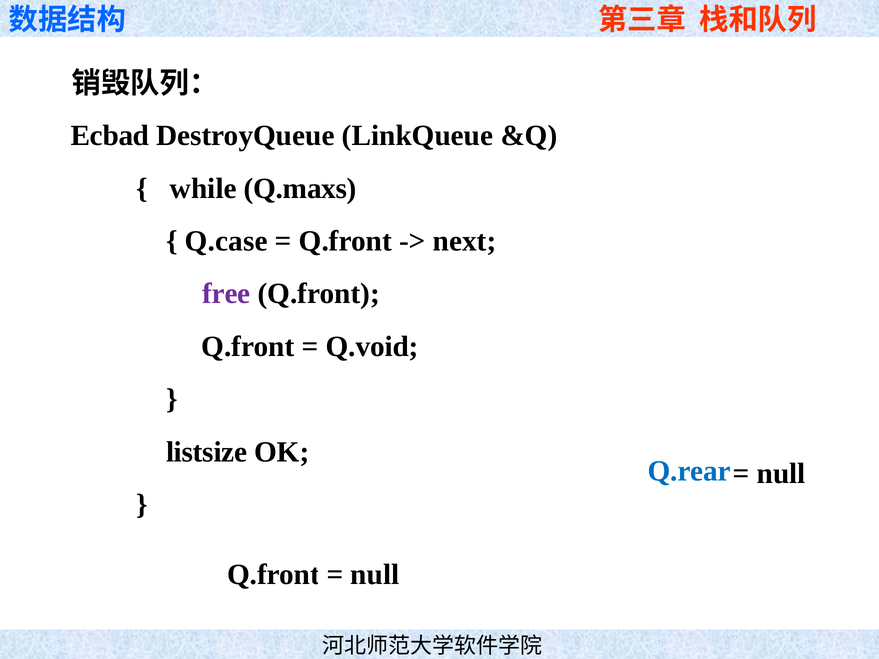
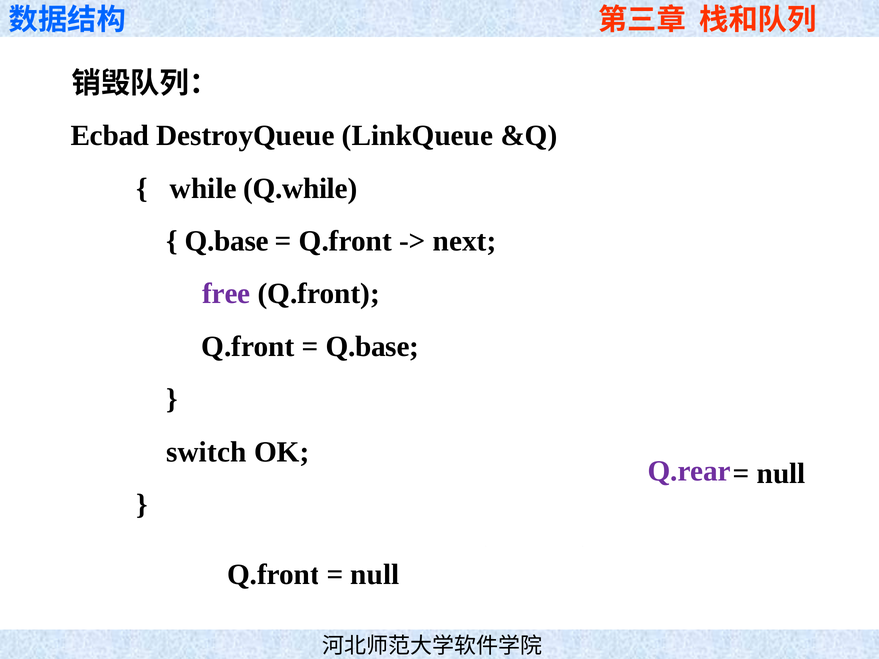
Q.maxs: Q.maxs -> Q.while
Q.case at (226, 241): Q.case -> Q.base
Q.void at (372, 347): Q.void -> Q.base
listsize: listsize -> switch
Q.rear colour: blue -> purple
